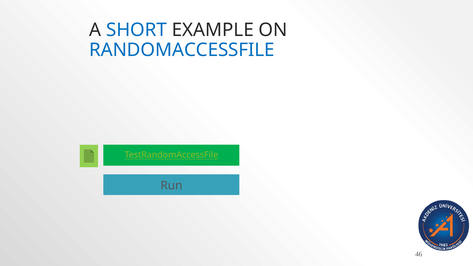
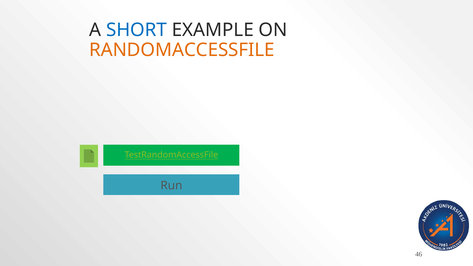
RANDOMACCESSFILE colour: blue -> orange
